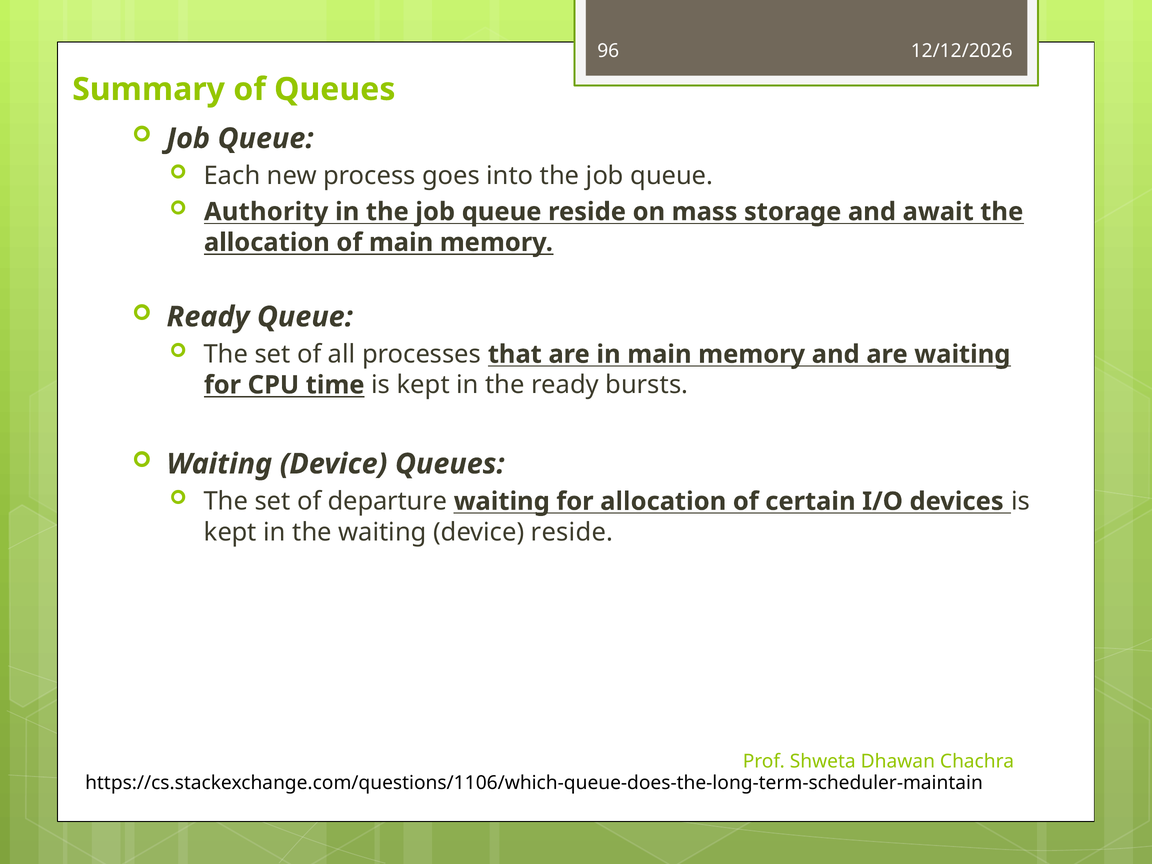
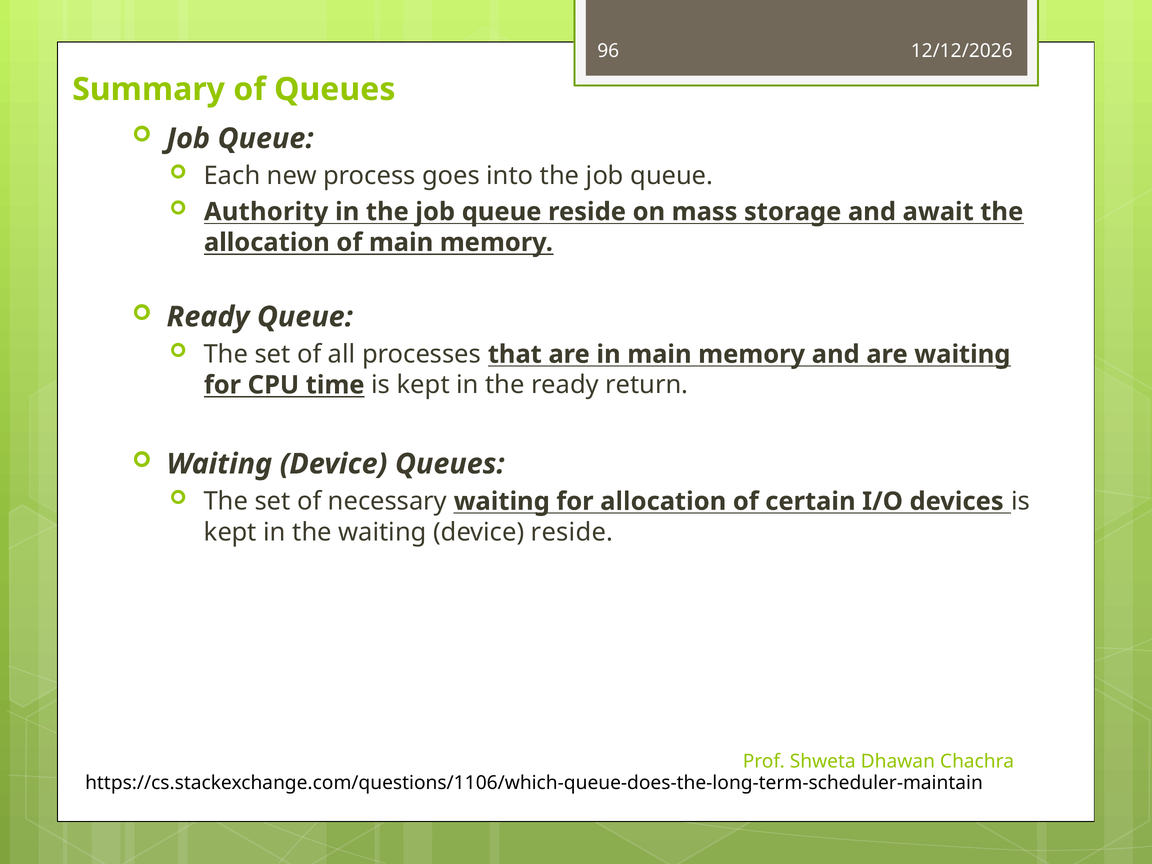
bursts: bursts -> return
departure: departure -> necessary
